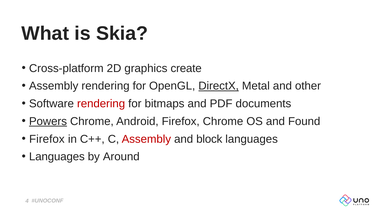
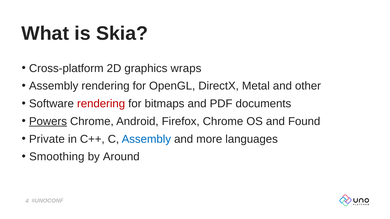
create: create -> wraps
DirectX underline: present -> none
Firefox at (47, 139): Firefox -> Private
Assembly at (146, 139) colour: red -> blue
block: block -> more
Languages at (57, 157): Languages -> Smoothing
